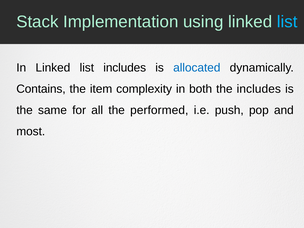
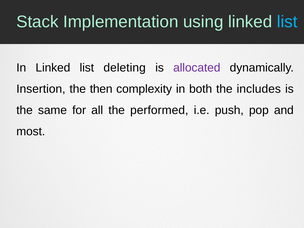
list includes: includes -> deleting
allocated colour: blue -> purple
Contains: Contains -> Insertion
item: item -> then
